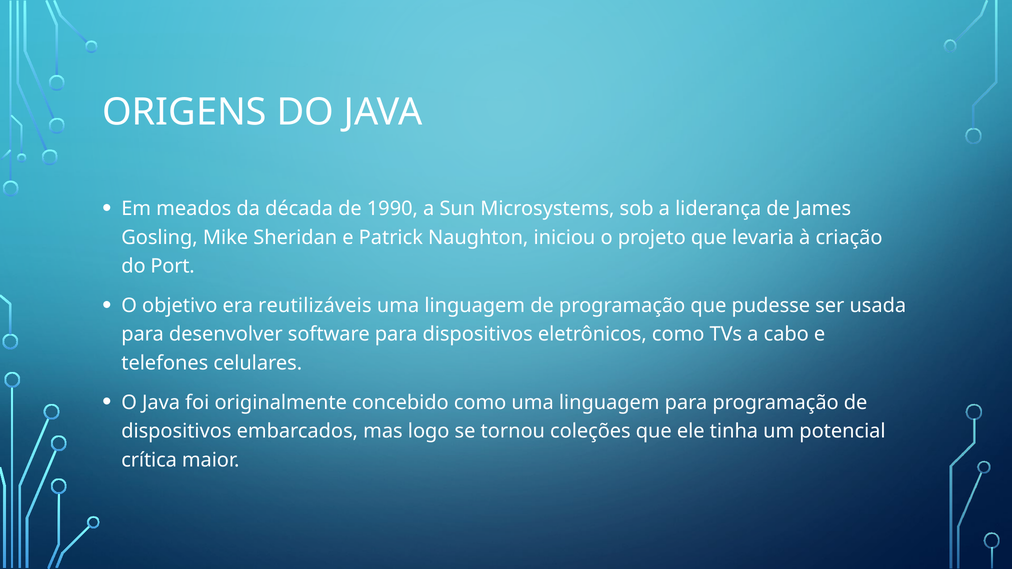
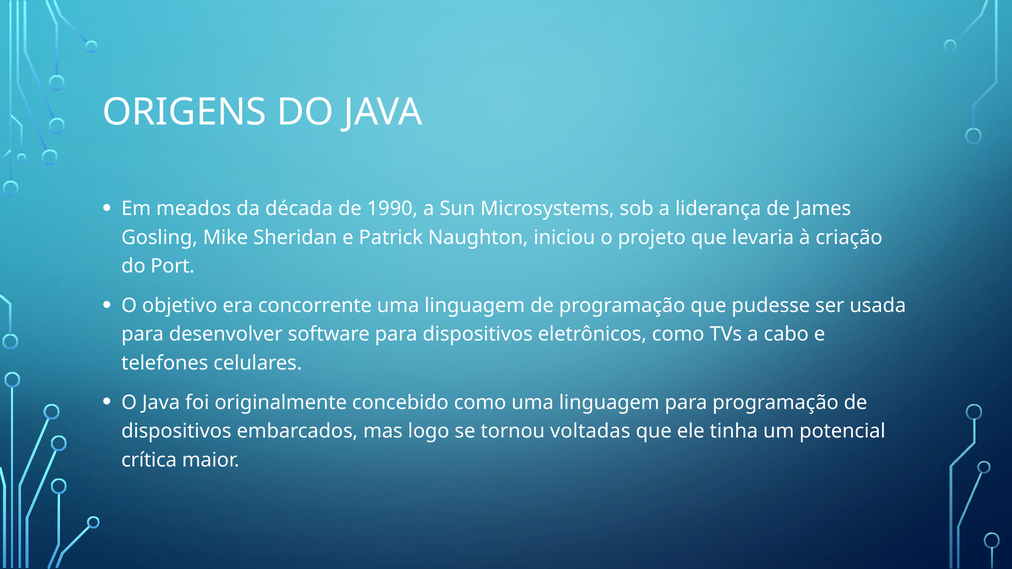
reutilizáveis: reutilizáveis -> concorrente
coleções: coleções -> voltadas
